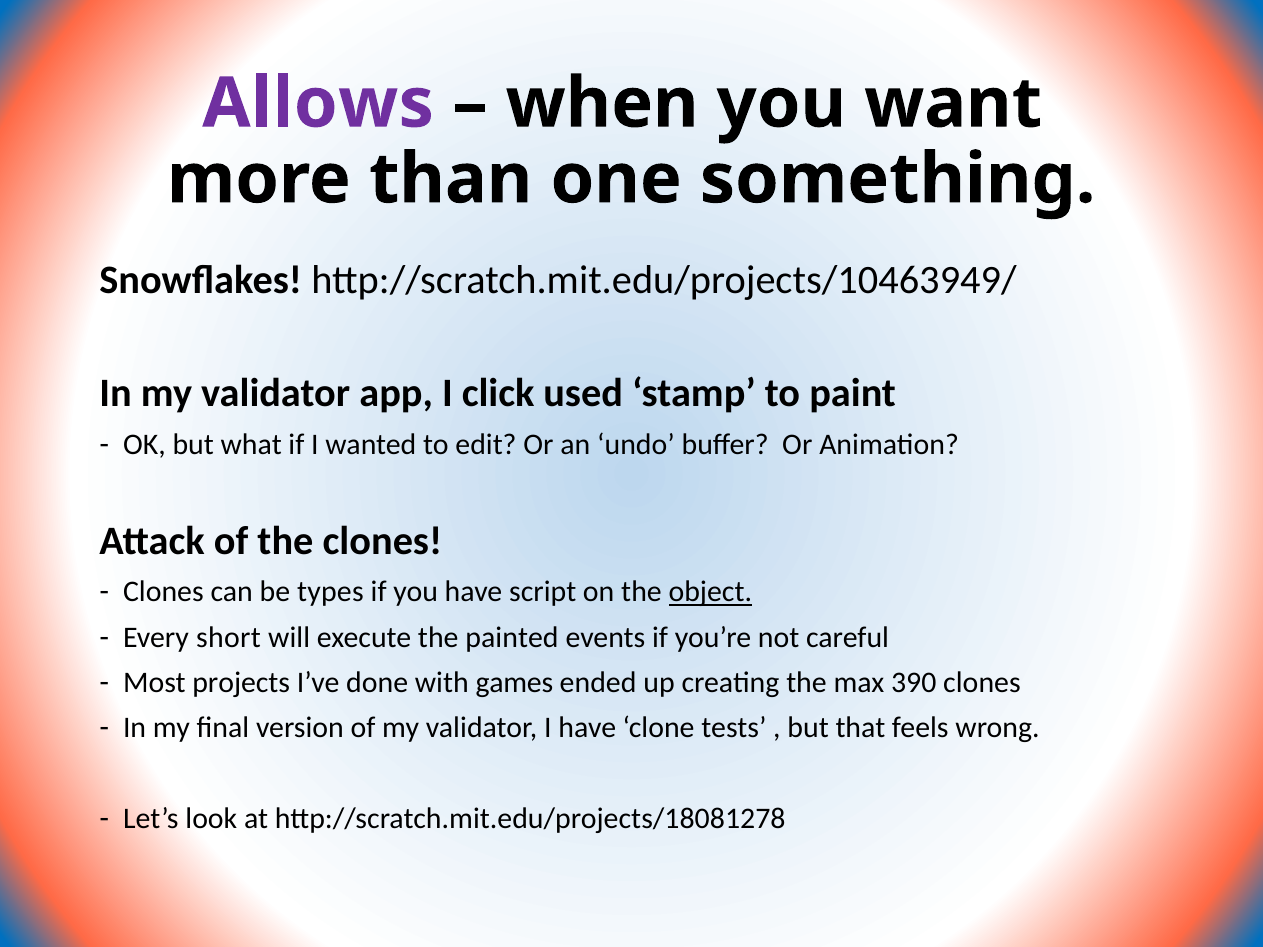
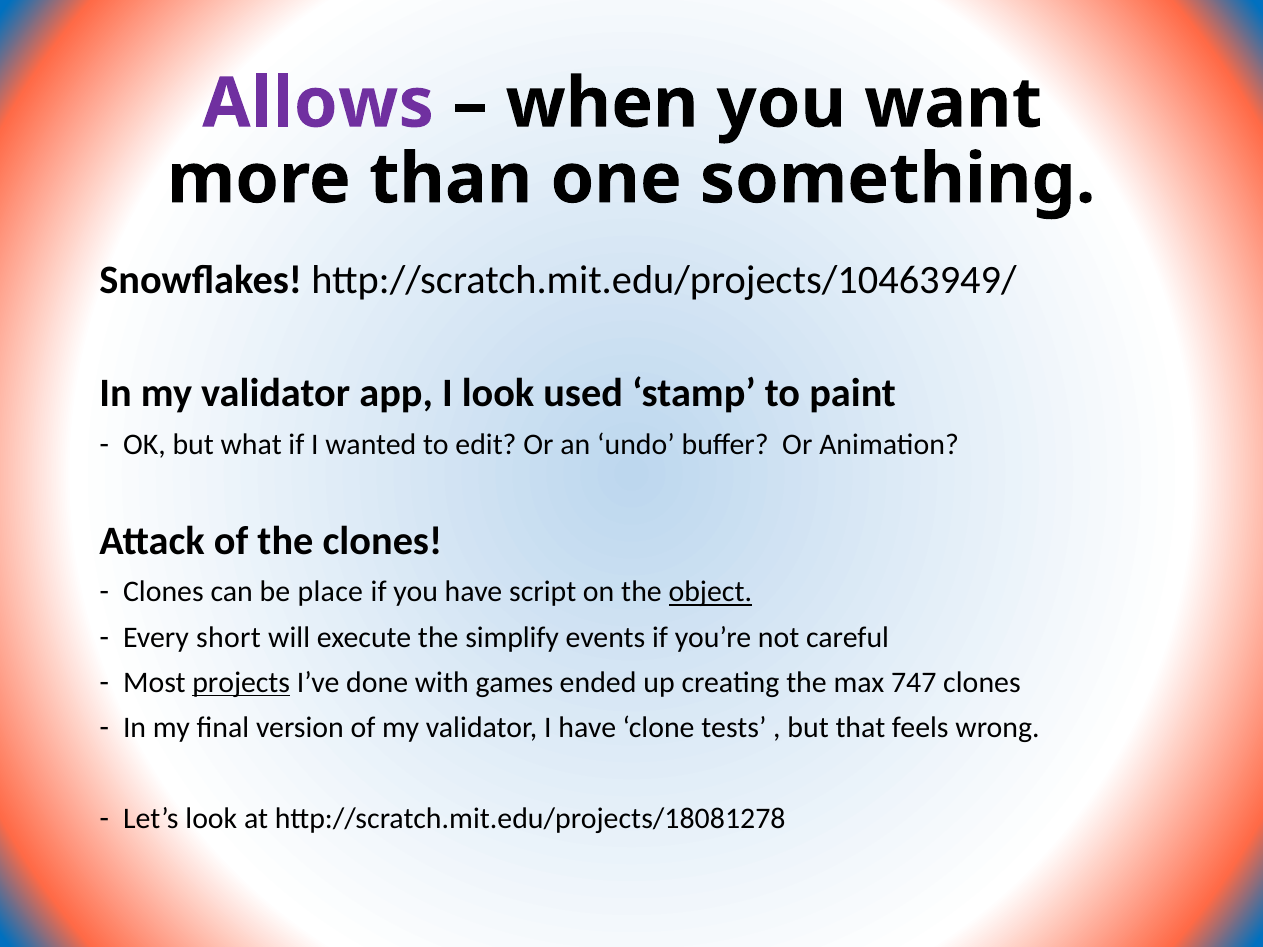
I click: click -> look
types: types -> place
painted: painted -> simplify
projects underline: none -> present
390: 390 -> 747
